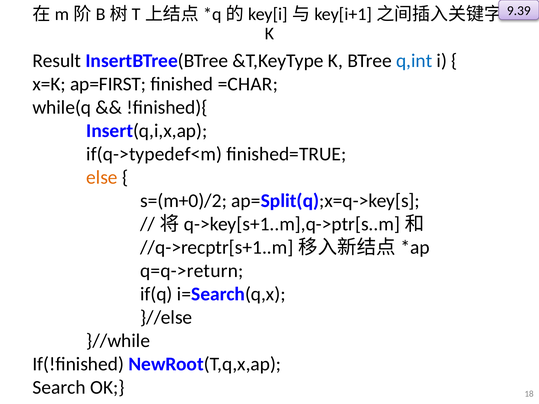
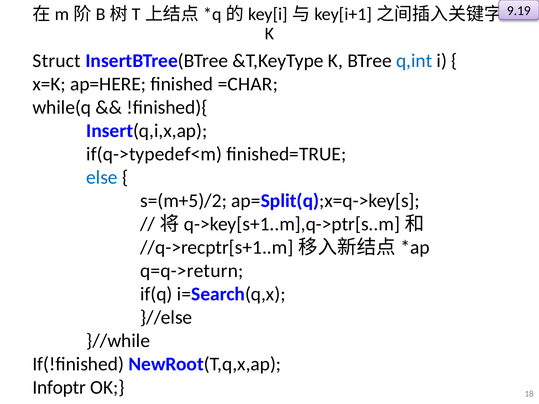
9.39: 9.39 -> 9.19
Result: Result -> Struct
ap=FIRST: ap=FIRST -> ap=HERE
else colour: orange -> blue
s=(m+0)/2: s=(m+0)/2 -> s=(m+5)/2
Search: Search -> Infoptr
